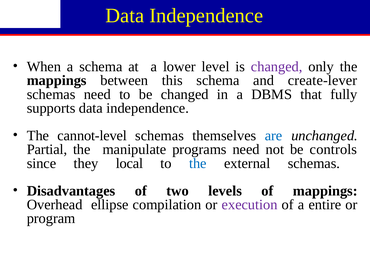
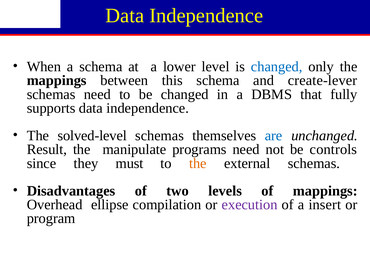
changed at (277, 67) colour: purple -> blue
cannot-level: cannot-level -> solved-level
Partial: Partial -> Result
local: local -> must
the at (198, 164) colour: blue -> orange
entire: entire -> insert
